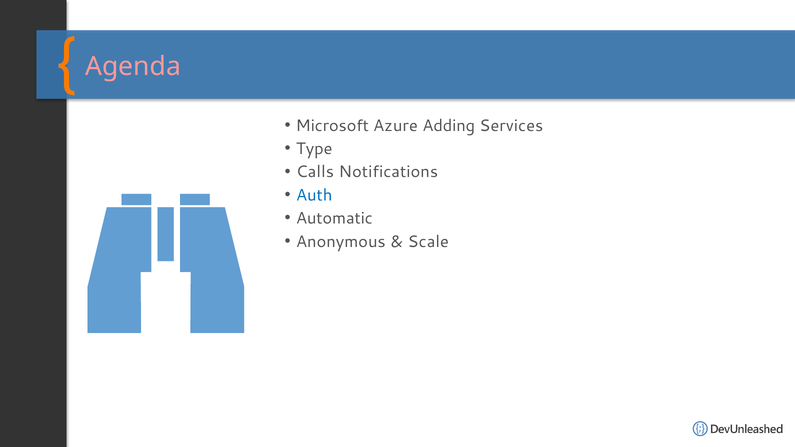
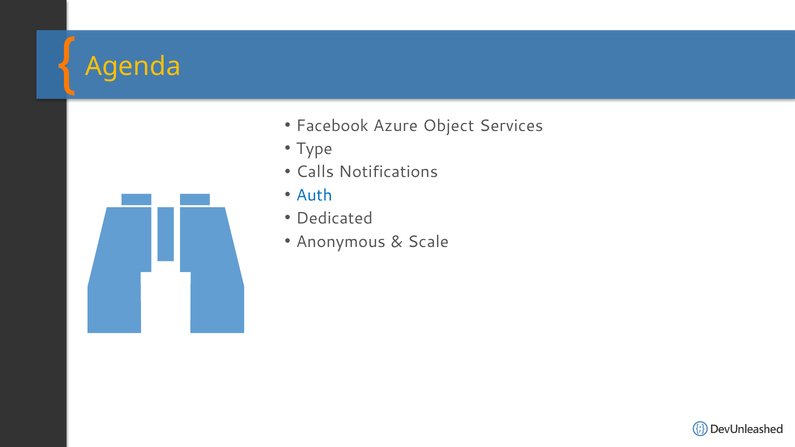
Agenda colour: pink -> yellow
Microsoft: Microsoft -> Facebook
Adding: Adding -> Object
Automatic: Automatic -> Dedicated
